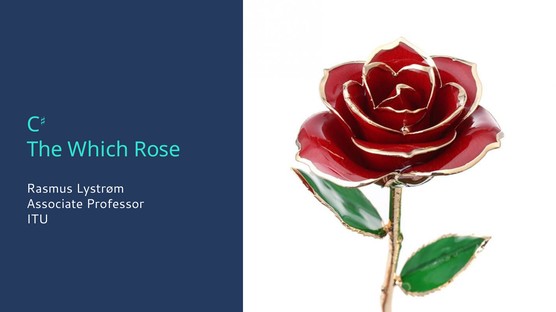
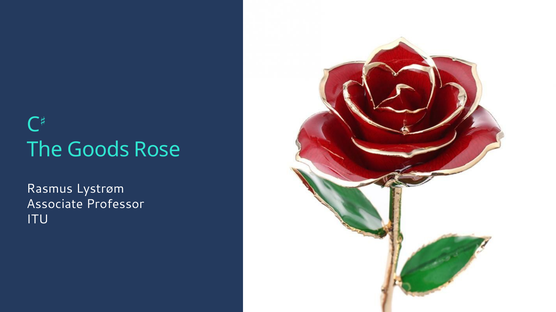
Which: Which -> Goods
